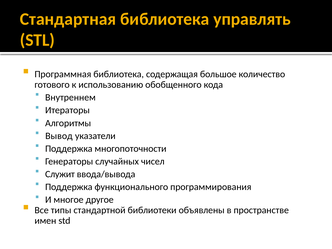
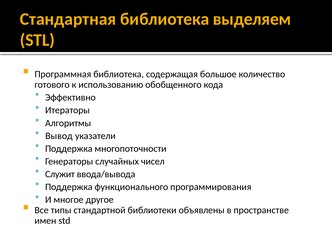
управлять: управлять -> выделяем
Внутреннем: Внутреннем -> Эффективно
